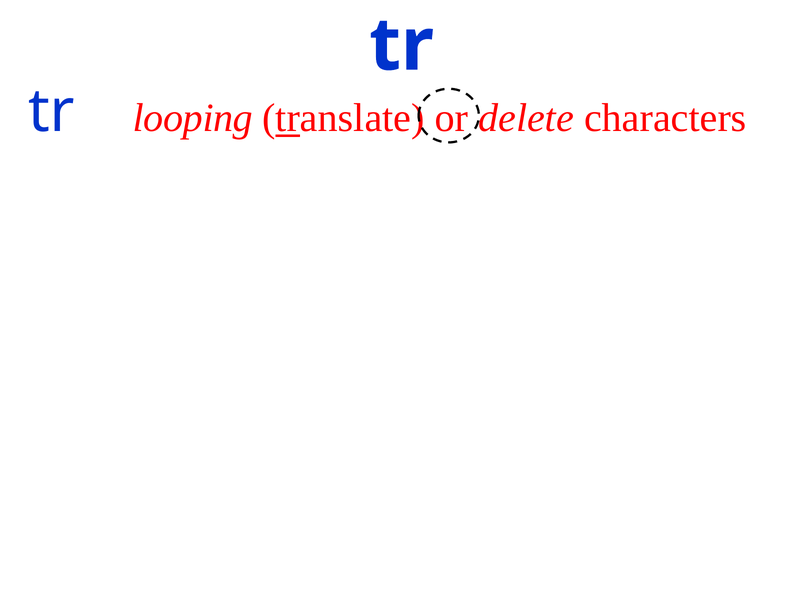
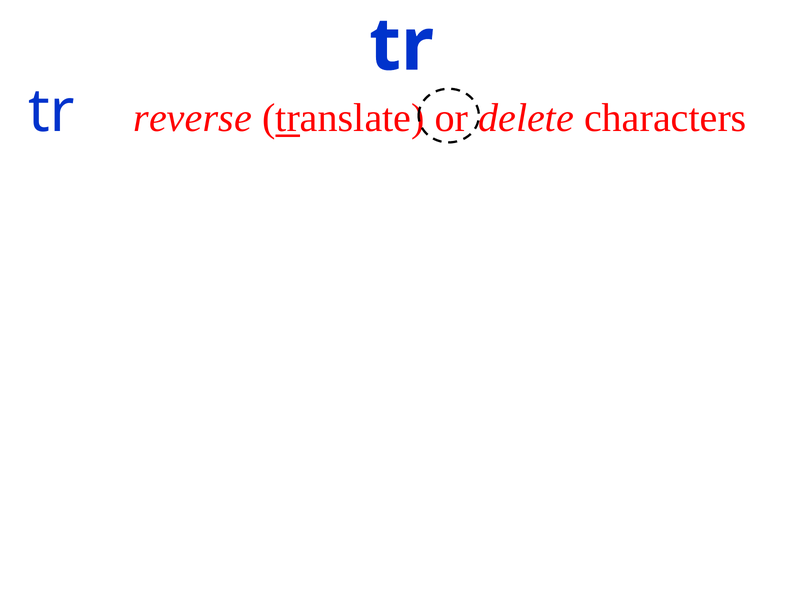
looping: looping -> reverse
